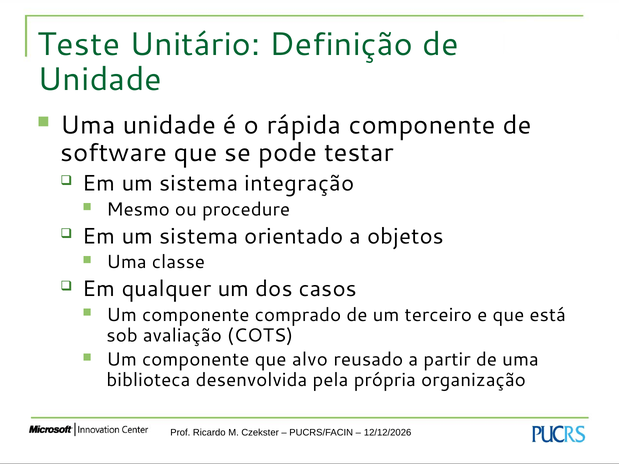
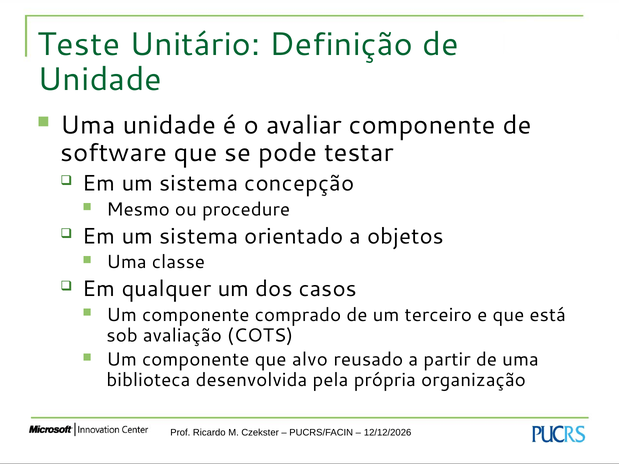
rápida: rápida -> avaliar
integração: integração -> concepção
